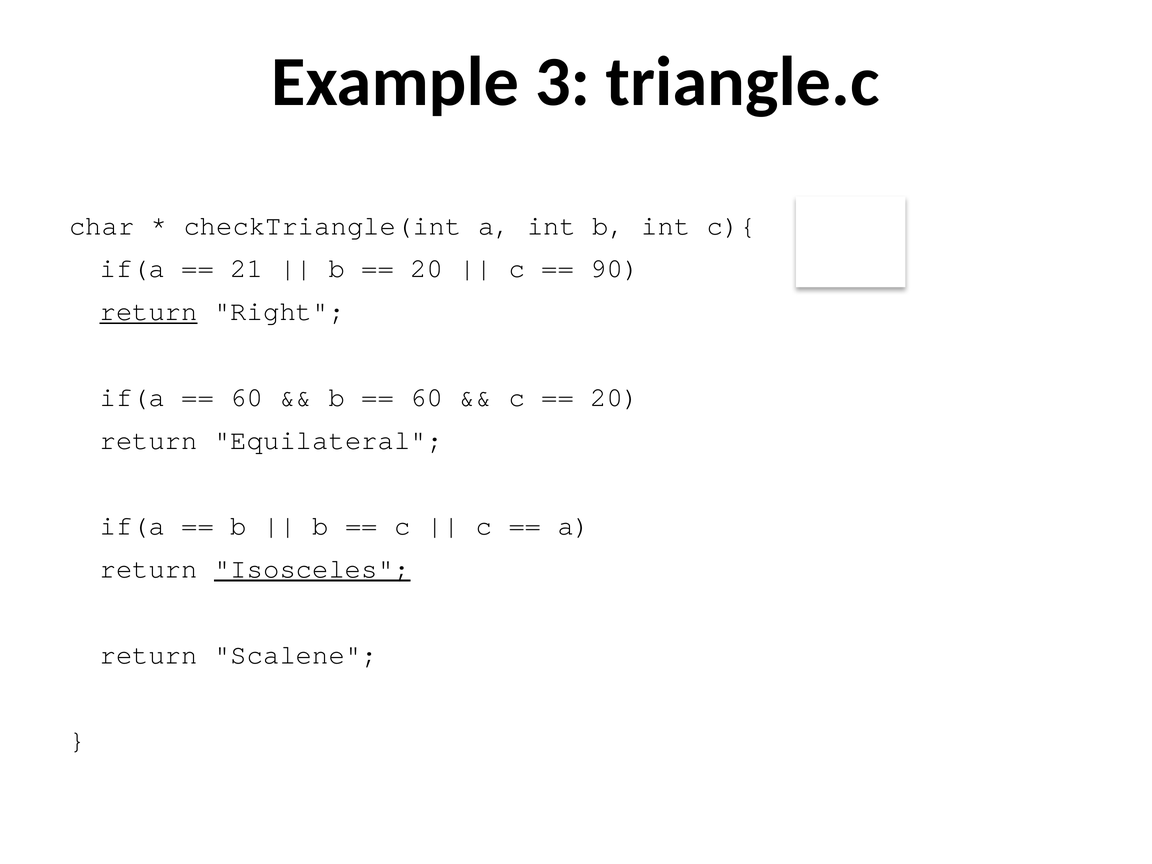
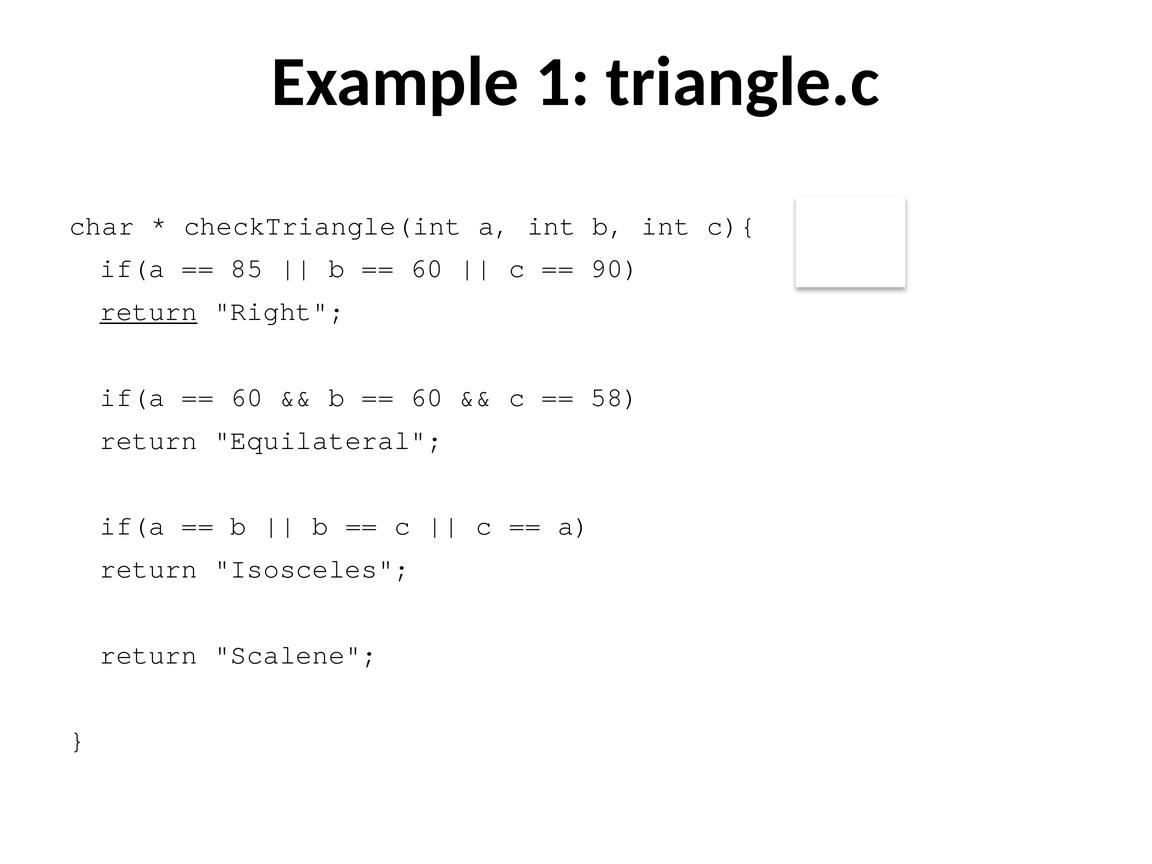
3: 3 -> 1
21: 21 -> 85
20 at (427, 268): 20 -> 60
20 at (615, 397): 20 -> 58
Isosceles underline: present -> none
